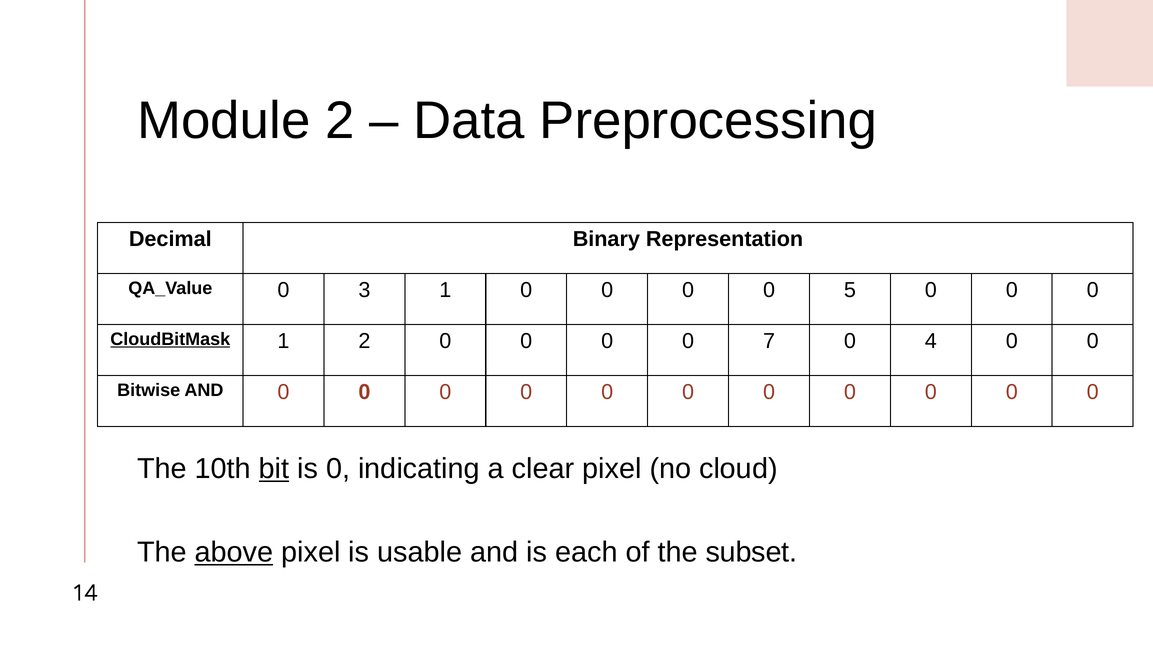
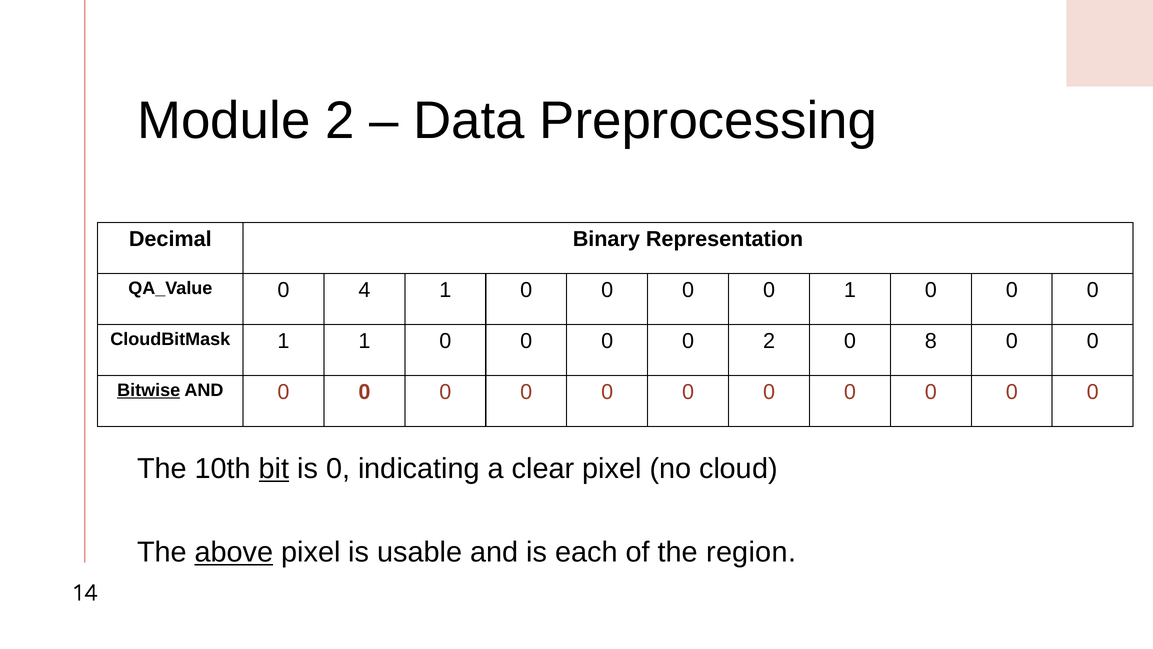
3: 3 -> 4
0 5: 5 -> 1
CloudBitMask underline: present -> none
1 2: 2 -> 1
0 7: 7 -> 2
4: 4 -> 8
Bitwise underline: none -> present
subset: subset -> region
